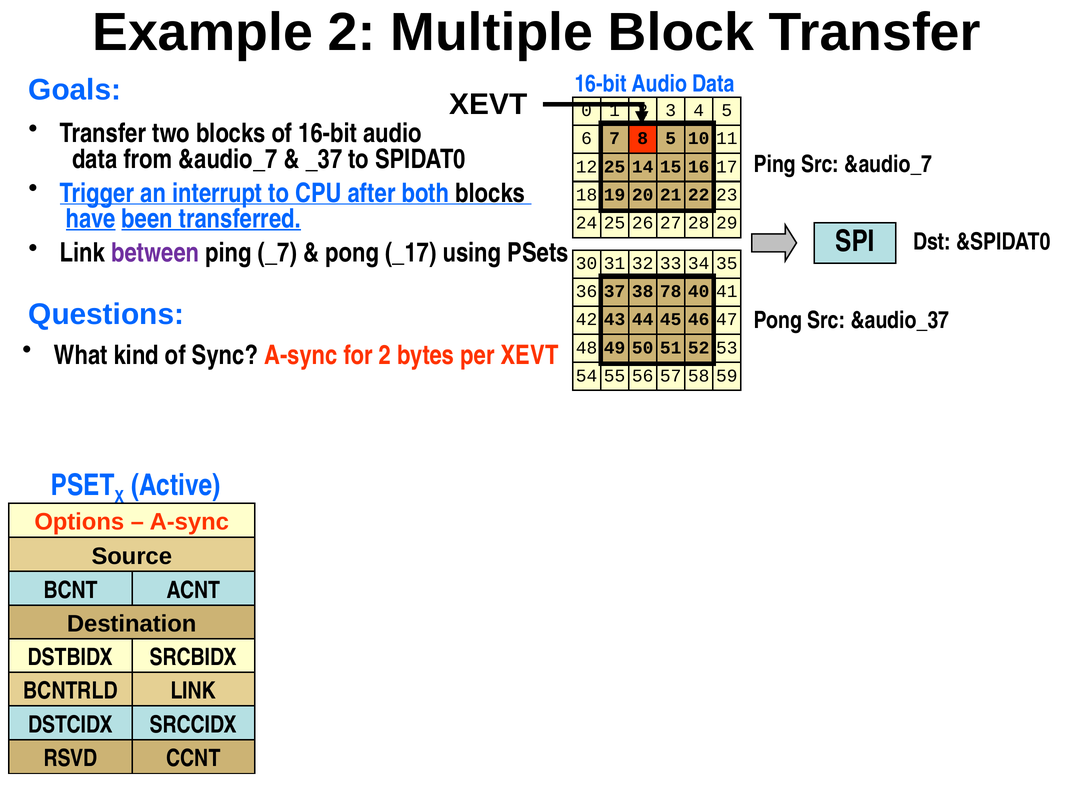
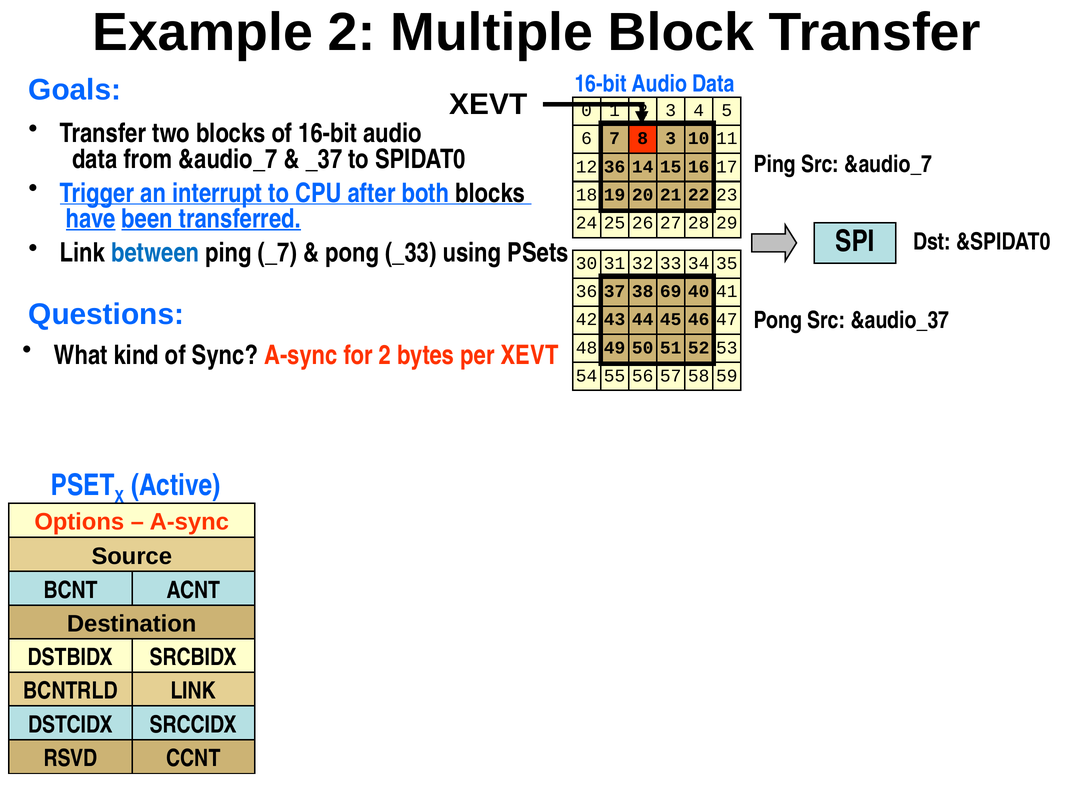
8 5: 5 -> 3
12 25: 25 -> 36
between colour: purple -> blue
_17: _17 -> _33
78: 78 -> 69
